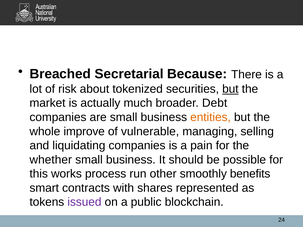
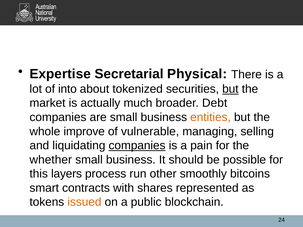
Breached: Breached -> Expertise
Because: Because -> Physical
risk: risk -> into
companies at (137, 146) underline: none -> present
works: works -> layers
benefits: benefits -> bitcoins
issued colour: purple -> orange
